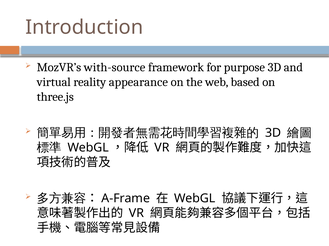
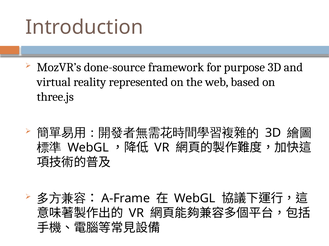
with-source: with-source -> done-source
appearance: appearance -> represented
